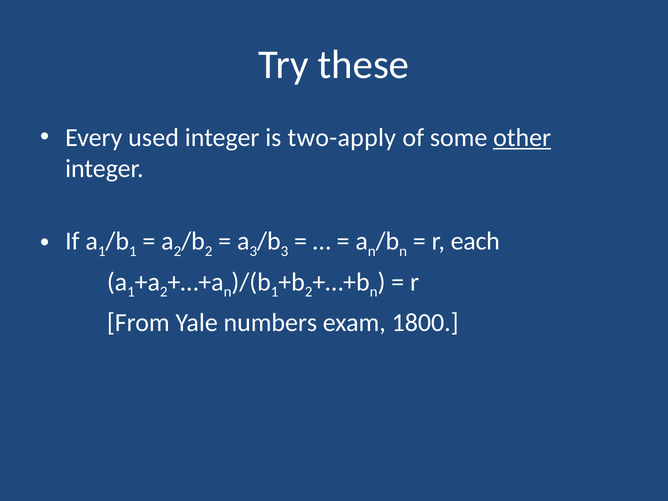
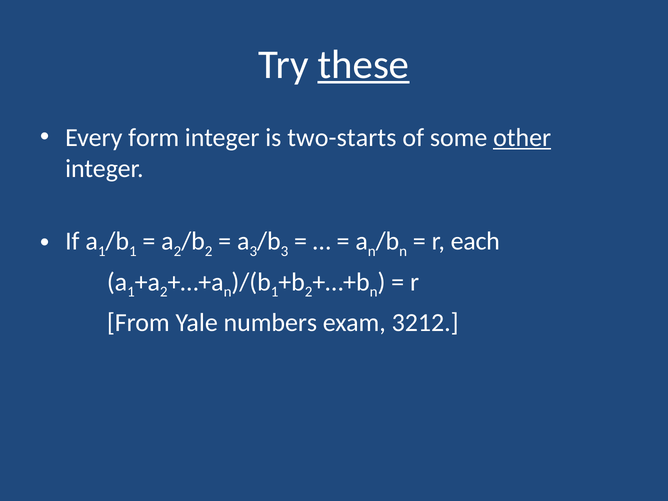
these underline: none -> present
used: used -> form
two-apply: two-apply -> two-starts
1800: 1800 -> 3212
